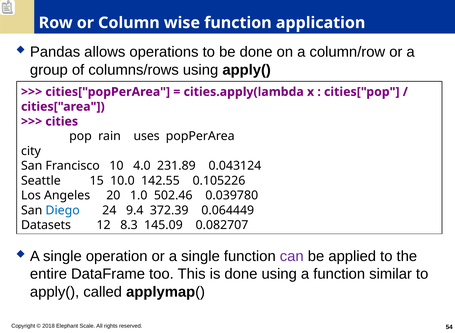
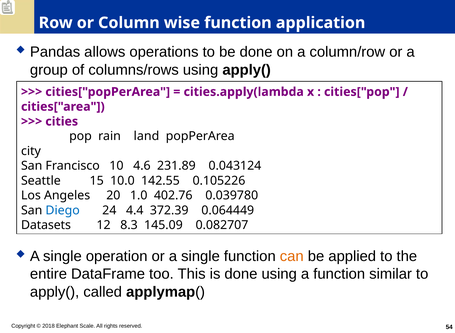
uses: uses -> land
4.0: 4.0 -> 4.6
502.46: 502.46 -> 402.76
9.4: 9.4 -> 4.4
can colour: purple -> orange
